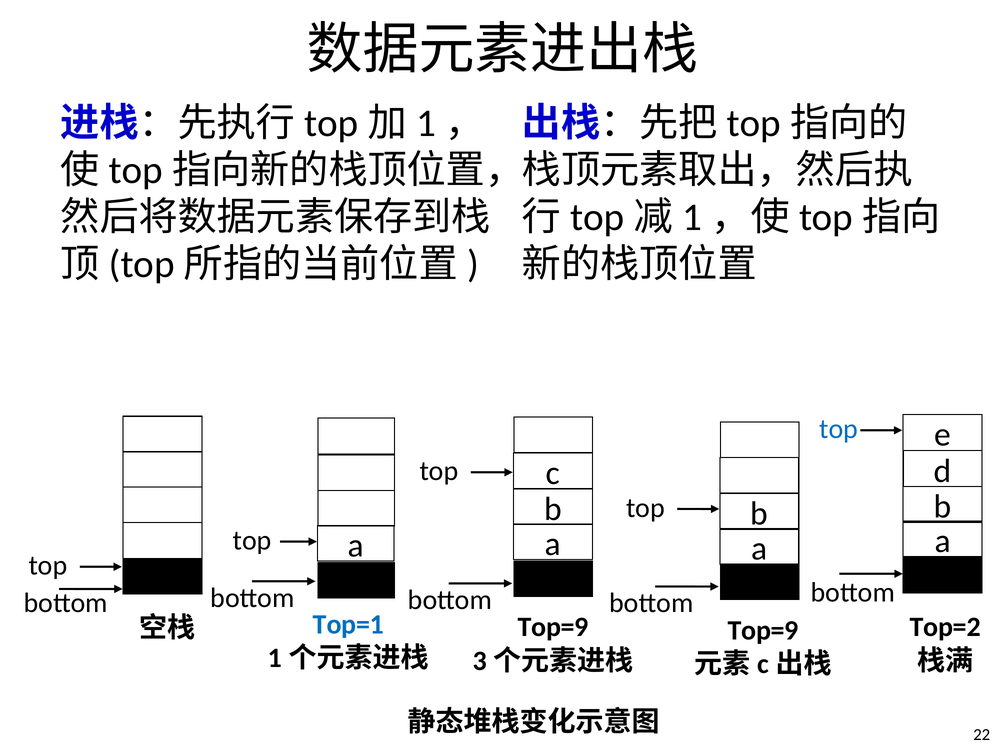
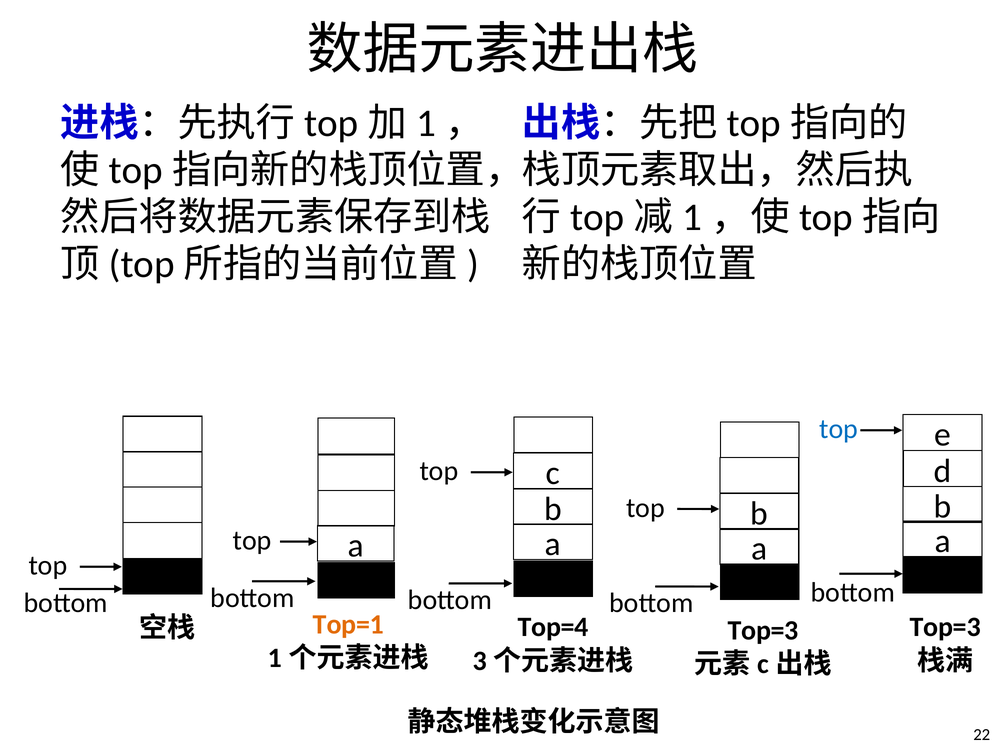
Top=1 colour: blue -> orange
Top=9 at (553, 627): Top=9 -> Top=4
Top=2 at (945, 627): Top=2 -> Top=3
Top=9 at (763, 631): Top=9 -> Top=3
